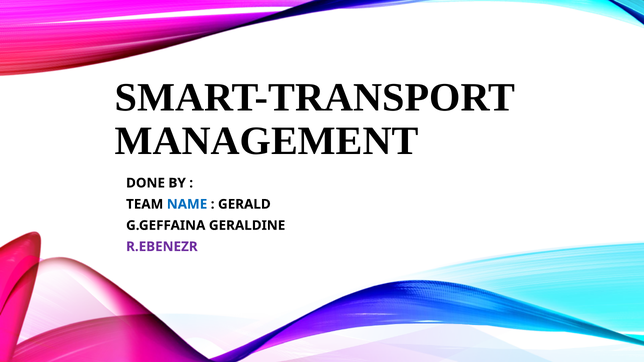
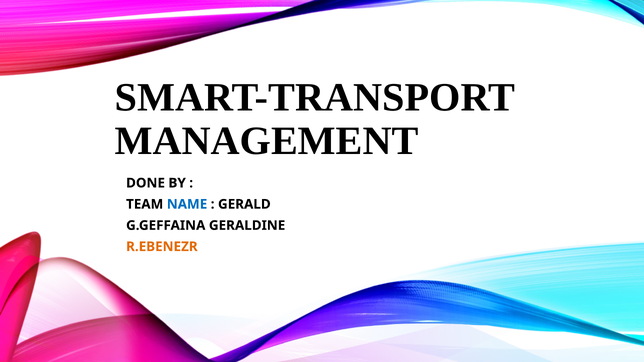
R.EBENEZR colour: purple -> orange
